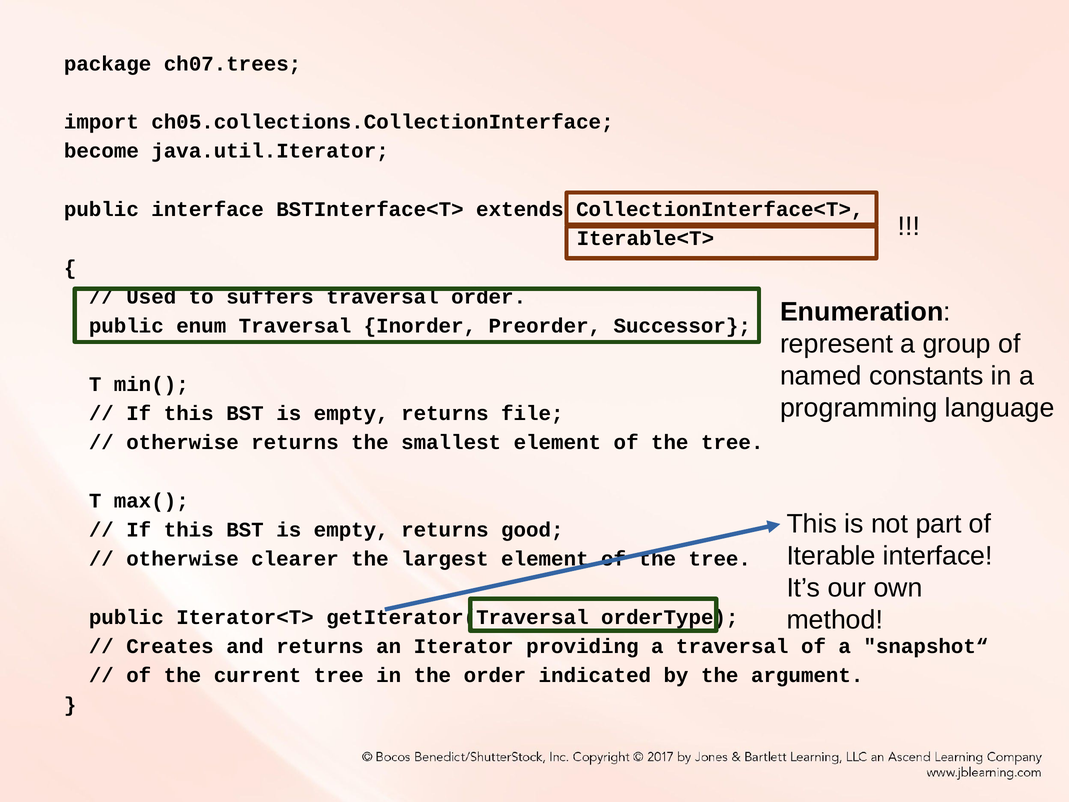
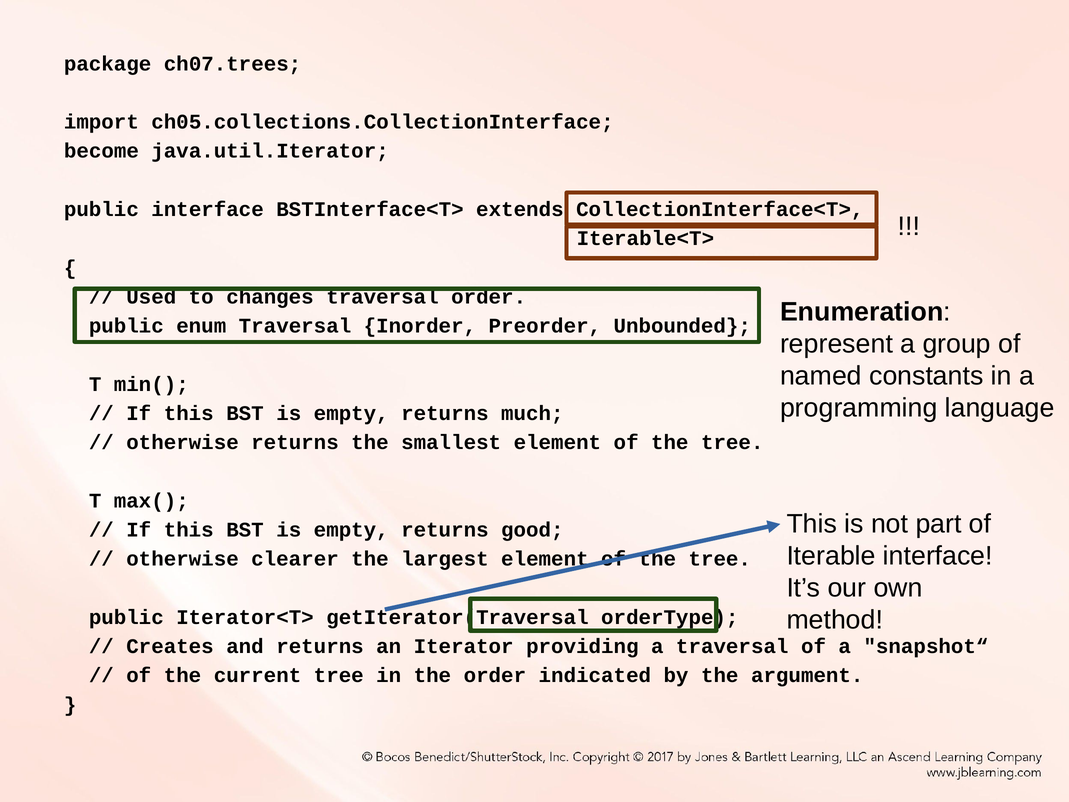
suffers: suffers -> changes
Successor: Successor -> Unbounded
file: file -> much
